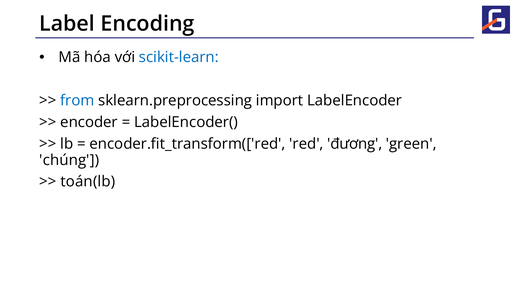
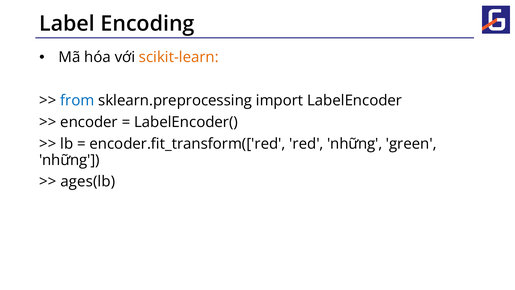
scikit-learn colour: blue -> orange
red đương: đương -> những
chúng at (69, 160): chúng -> những
toán(lb: toán(lb -> ages(lb
